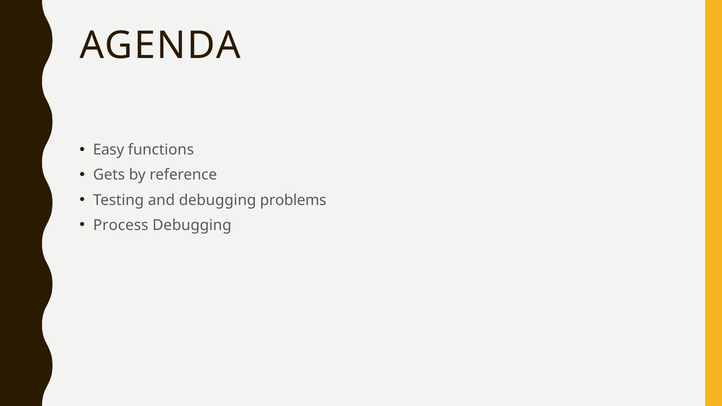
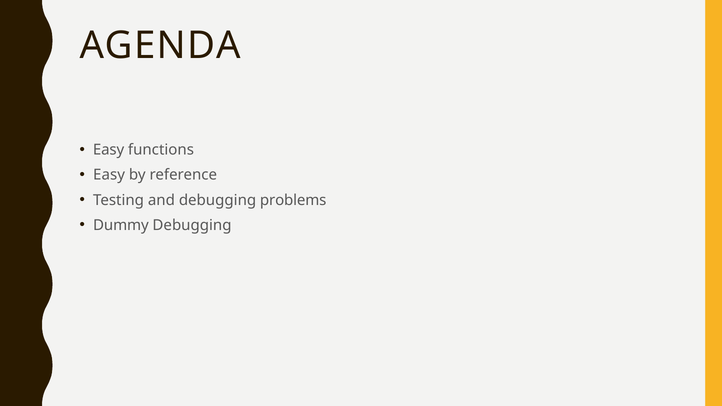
Gets at (109, 175): Gets -> Easy
Process: Process -> Dummy
